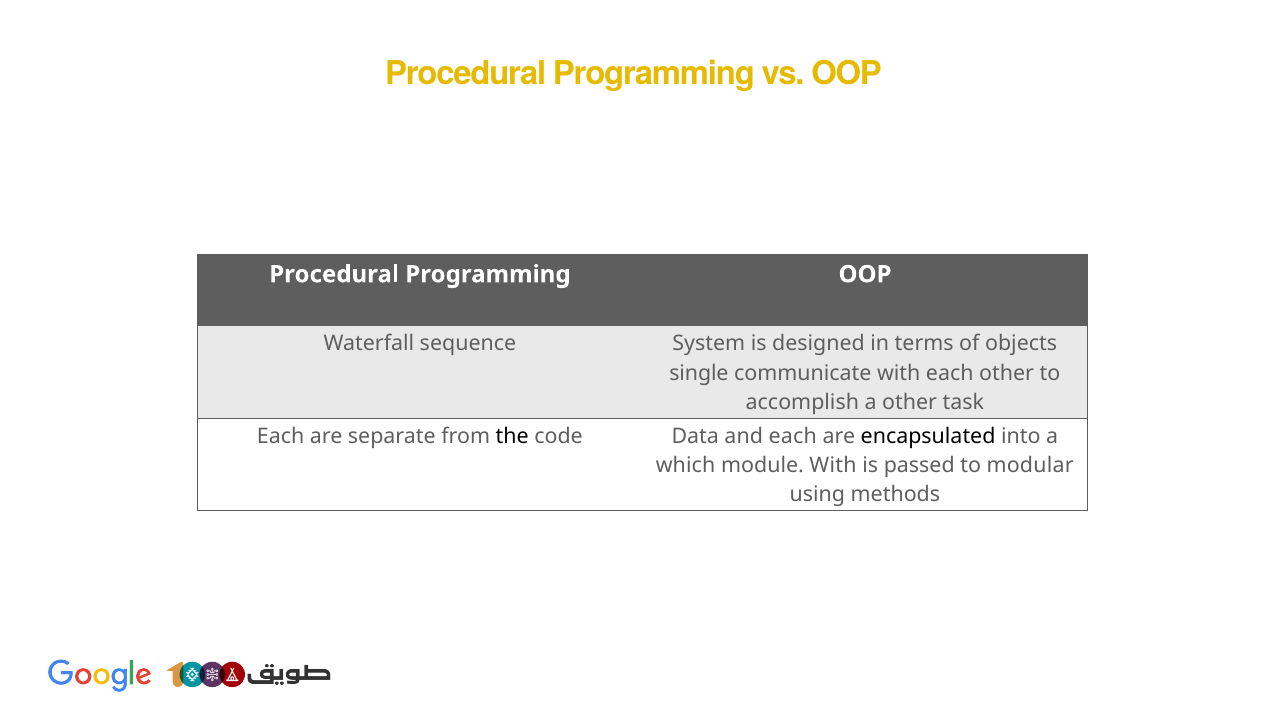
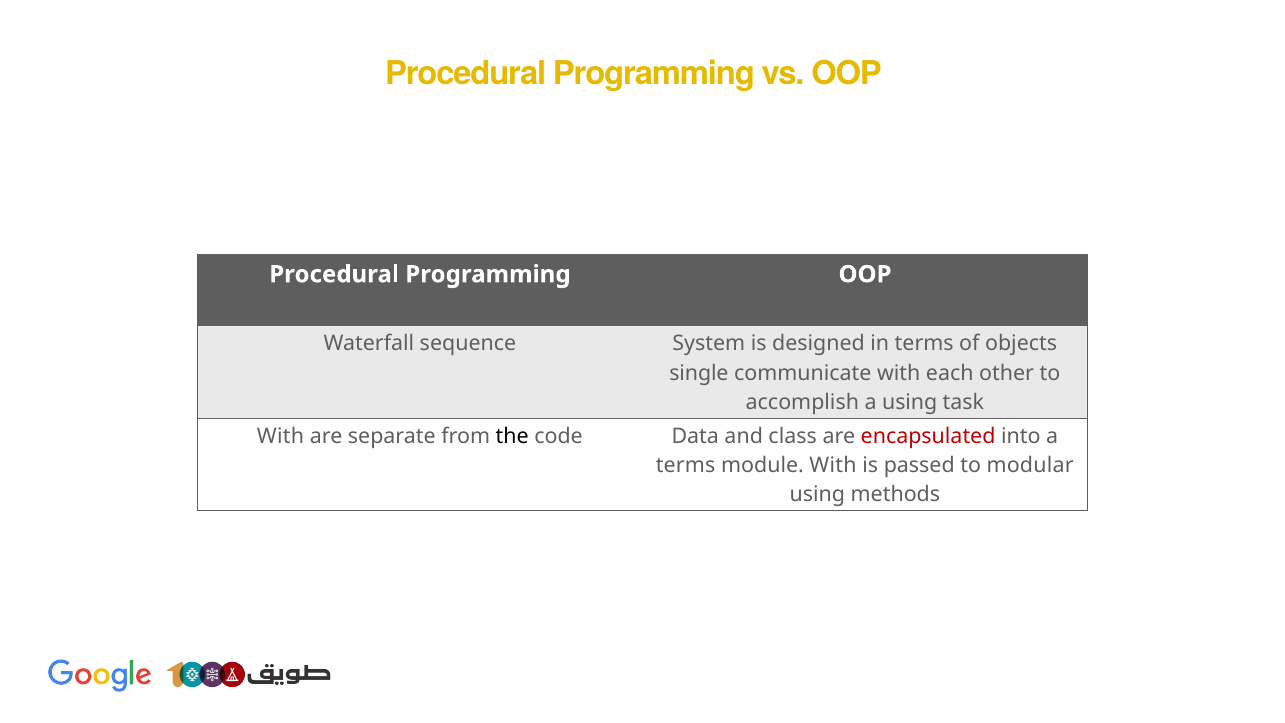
a other: other -> using
Each at (281, 436): Each -> With
and each: each -> class
encapsulated colour: black -> red
which at (686, 465): which -> terms
